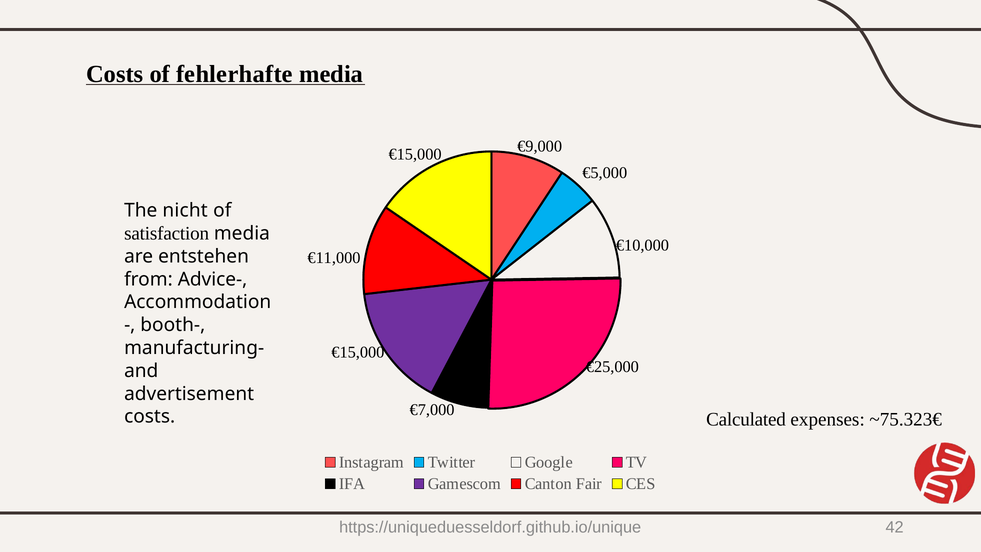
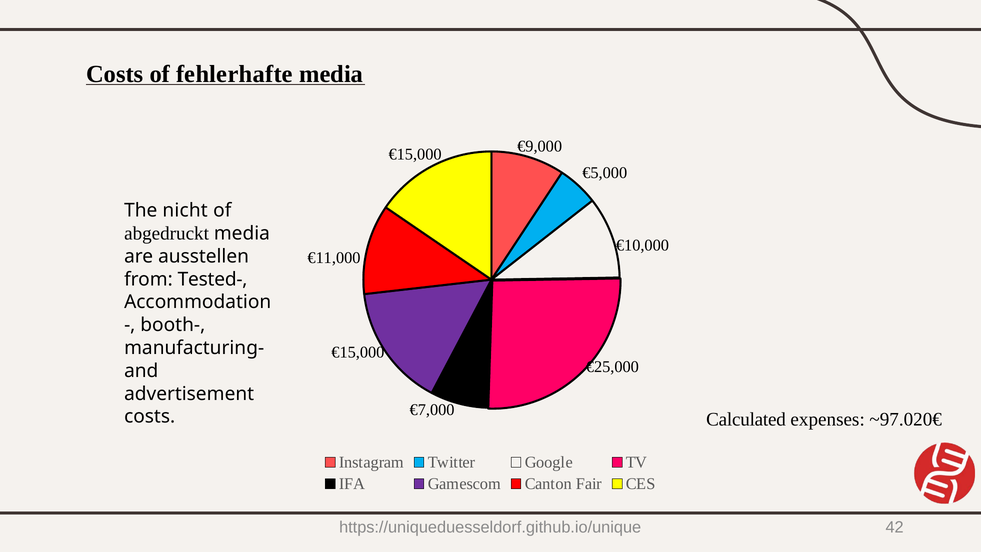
satisfaction: satisfaction -> abgedruckt
entstehen: entstehen -> ausstellen
Advice-: Advice- -> Tested-
~75.323€: ~75.323€ -> ~97.020€
